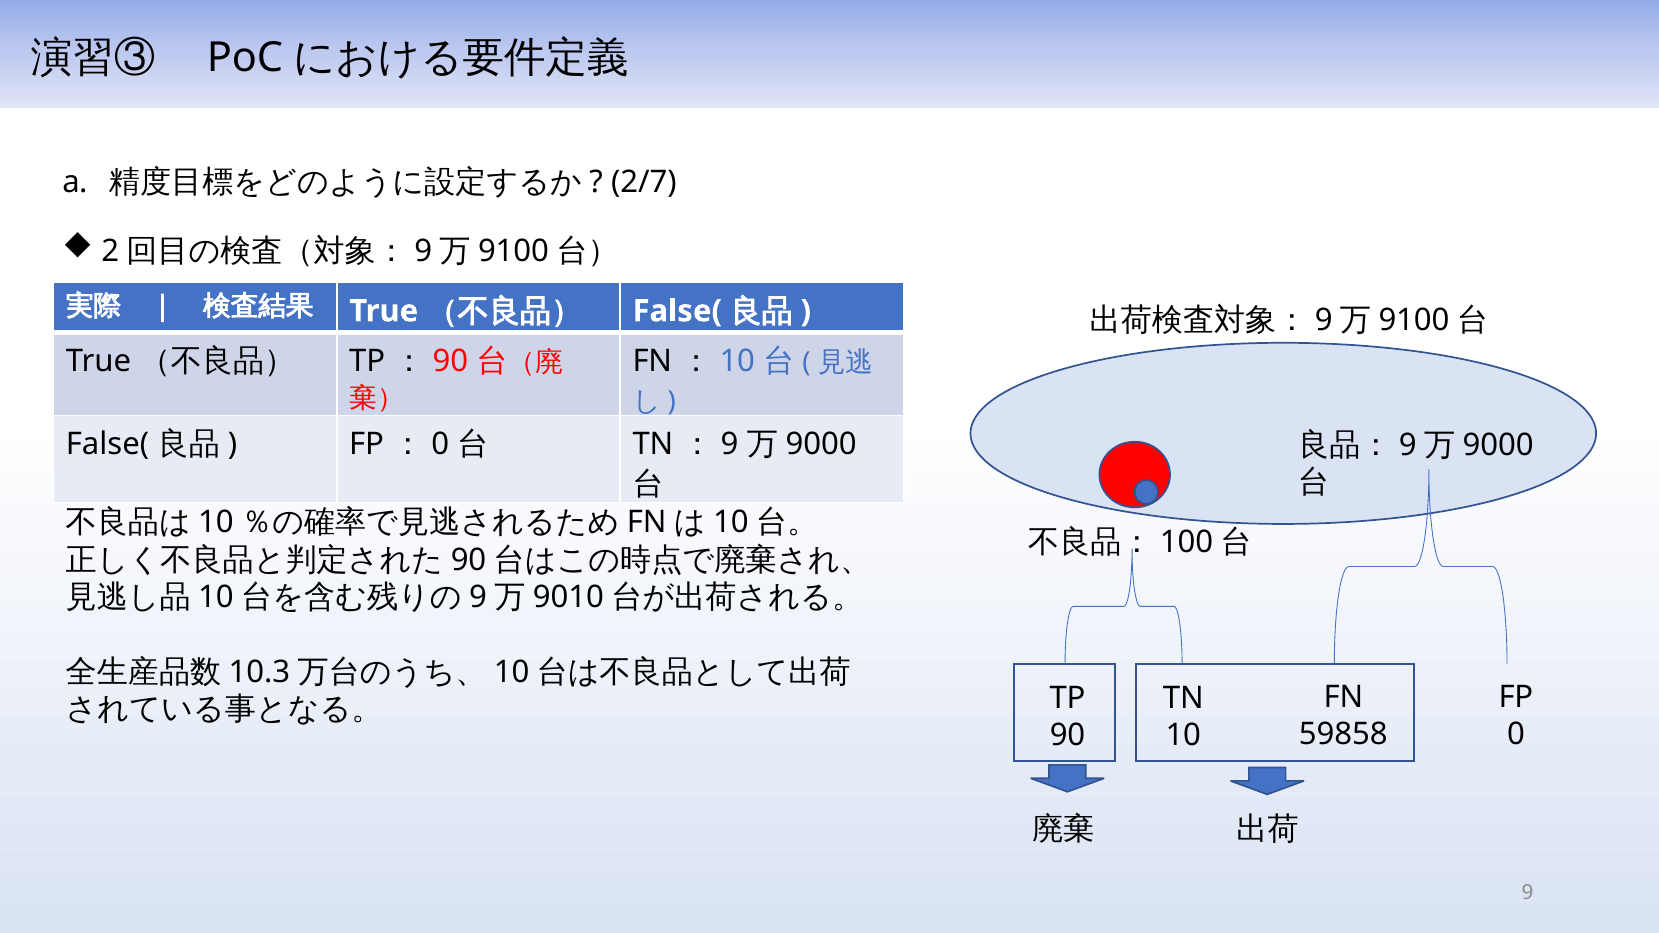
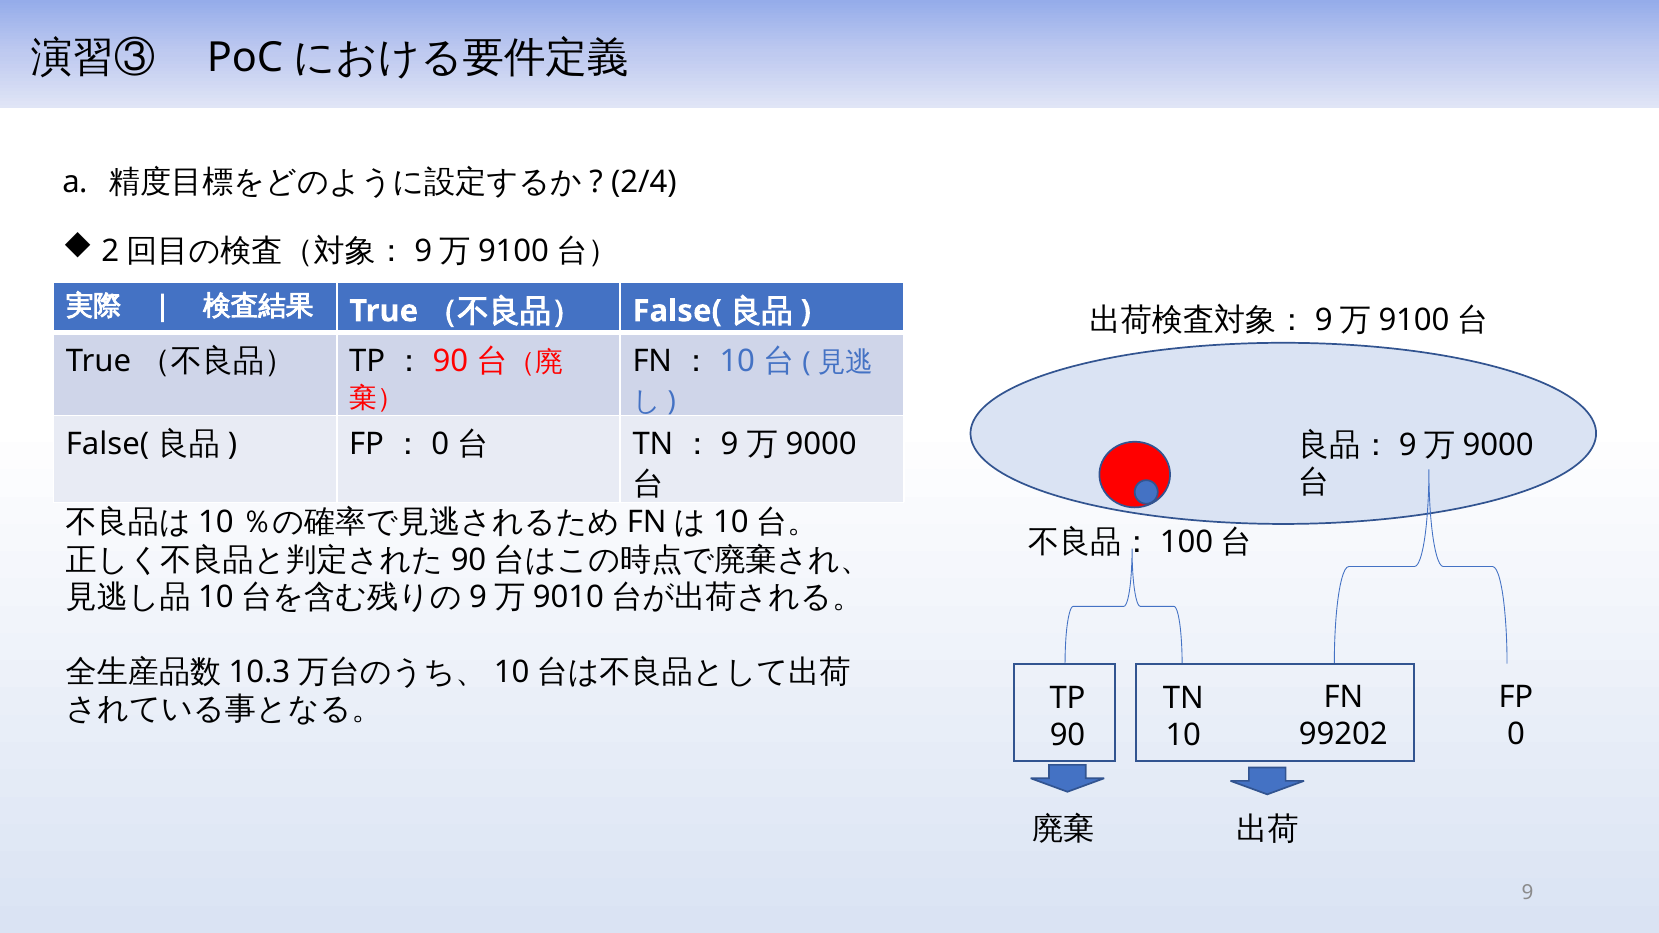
2/7: 2/7 -> 2/4
59858: 59858 -> 99202
